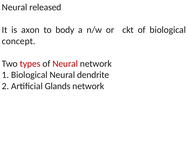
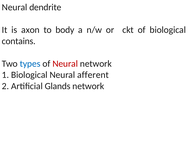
released: released -> dendrite
concept: concept -> contains
types colour: red -> blue
dendrite: dendrite -> afferent
